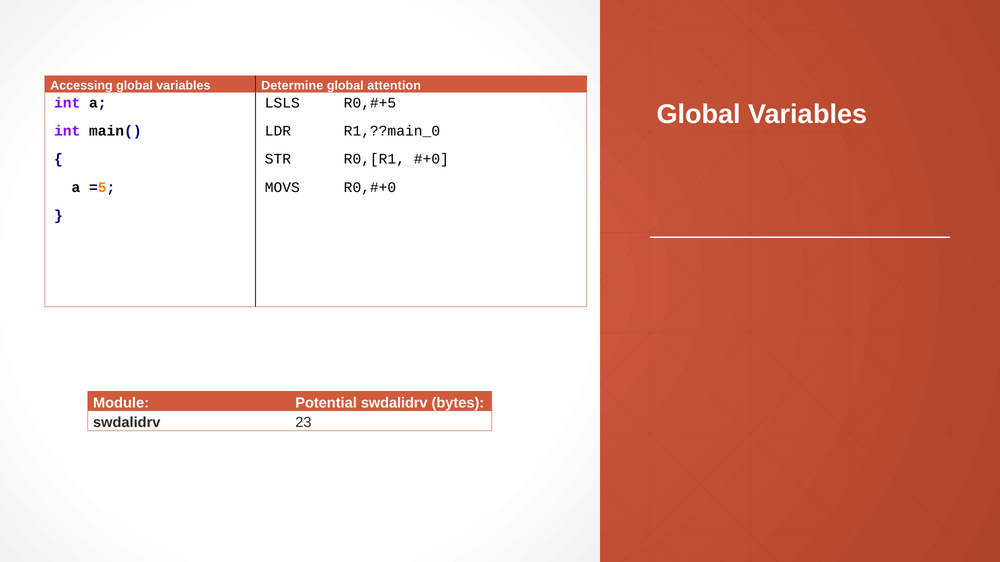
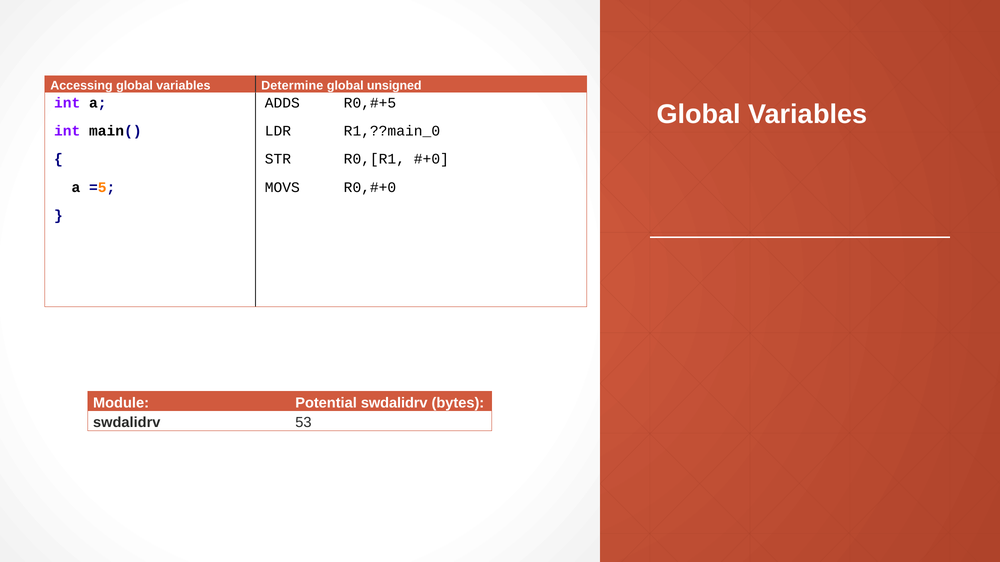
attention: attention -> unsigned
LSLS: LSLS -> ADDS
23: 23 -> 53
